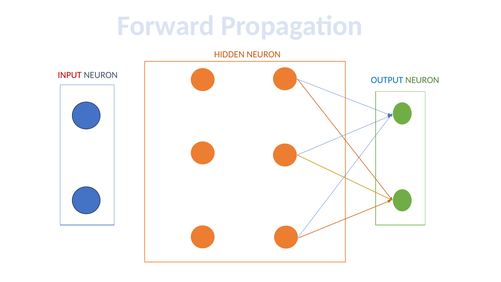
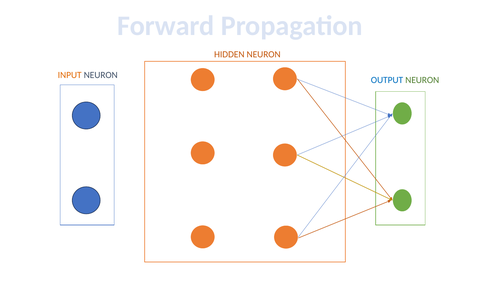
INPUT colour: red -> orange
